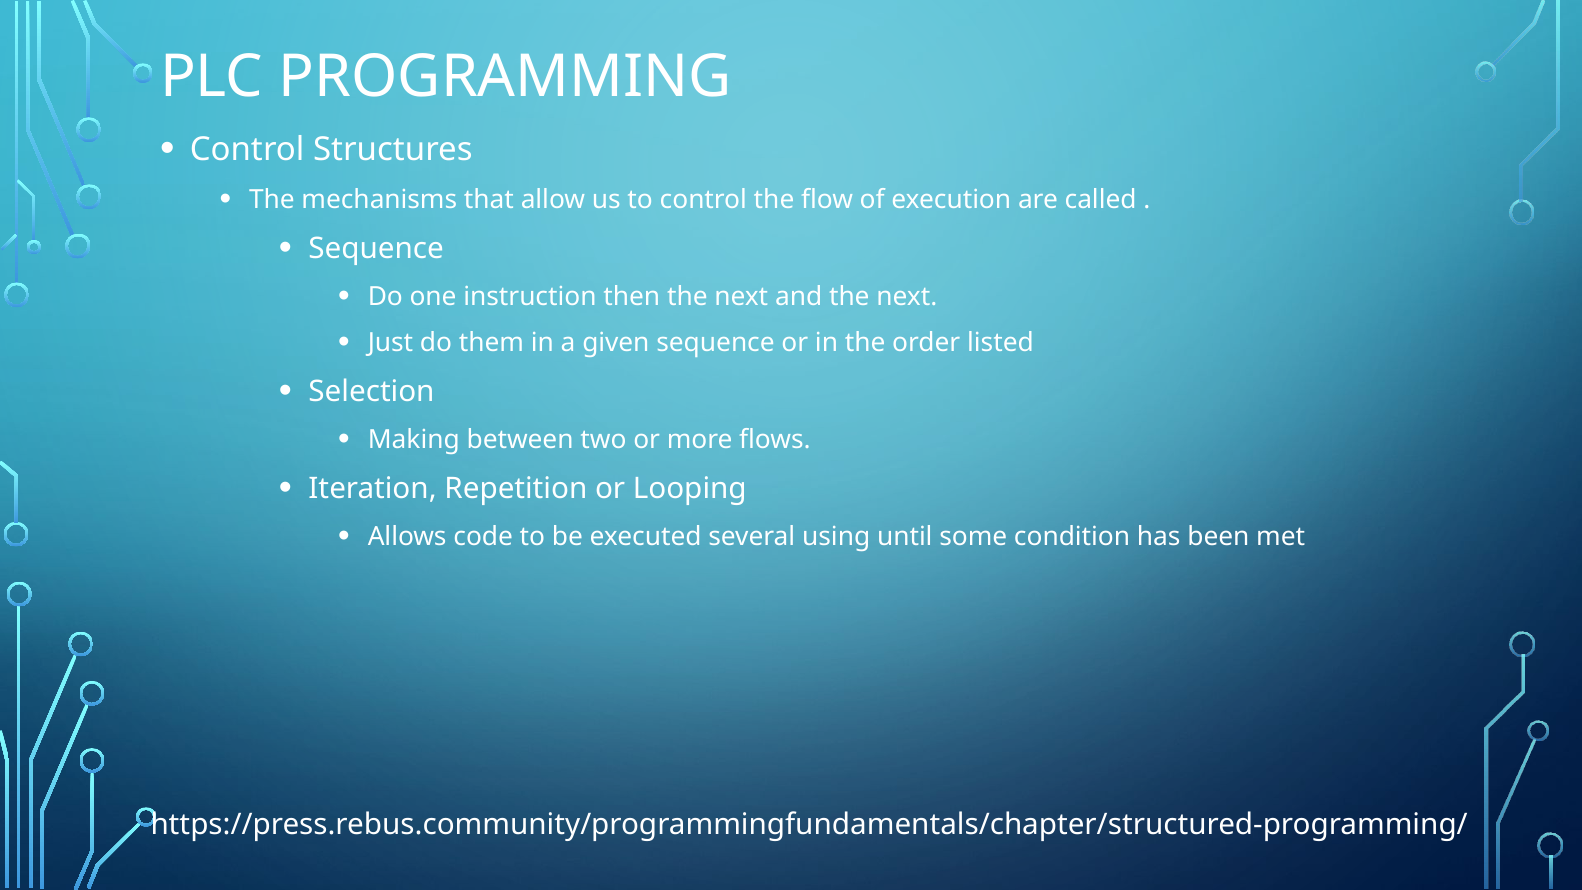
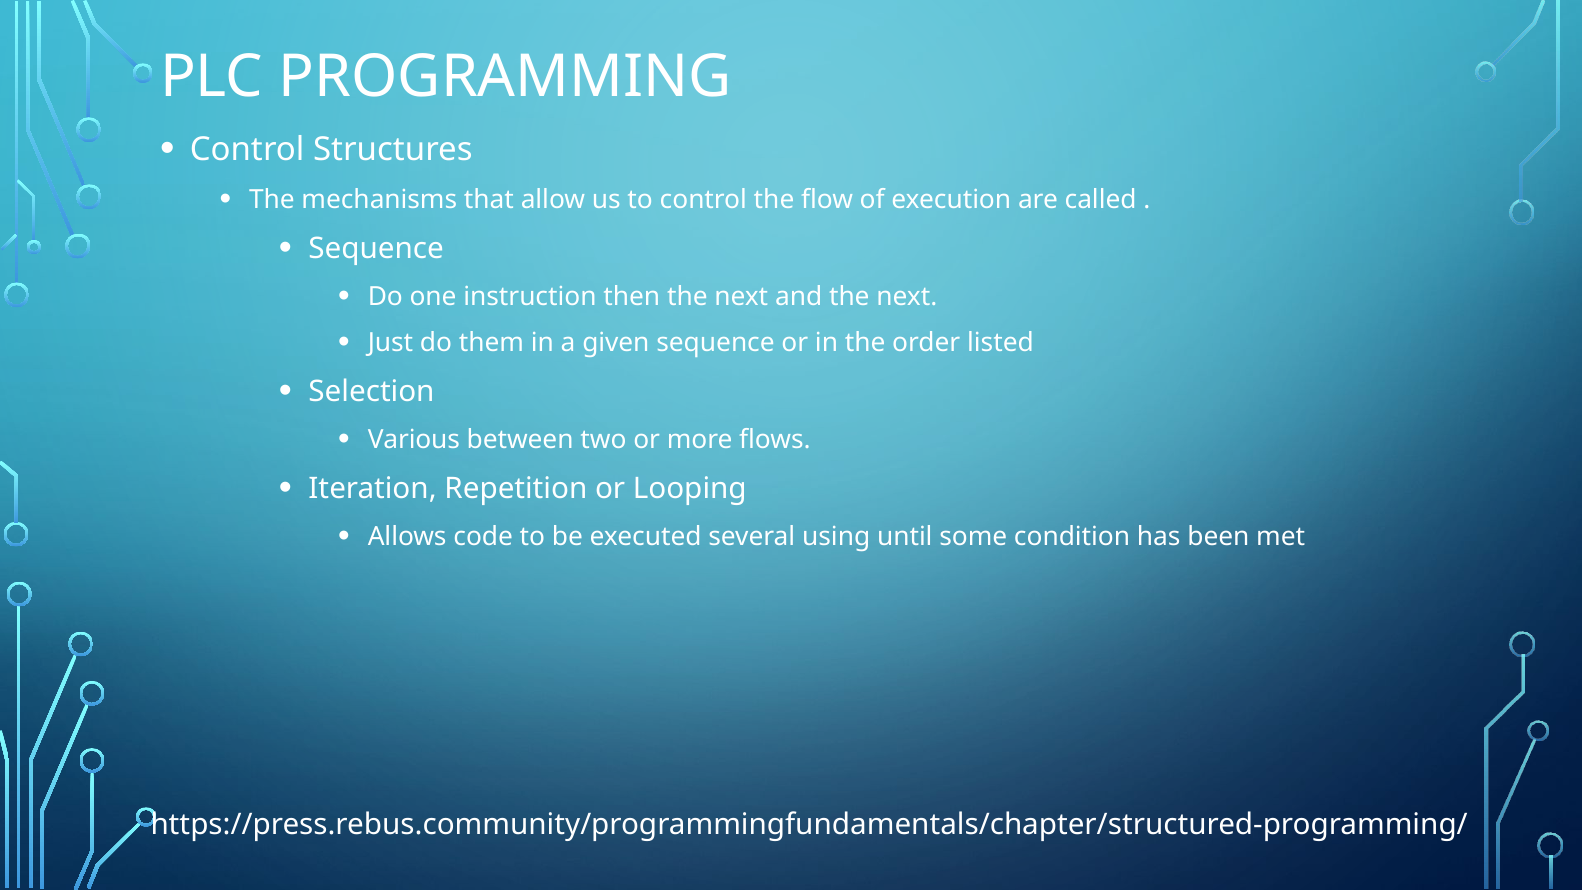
Making: Making -> Various
